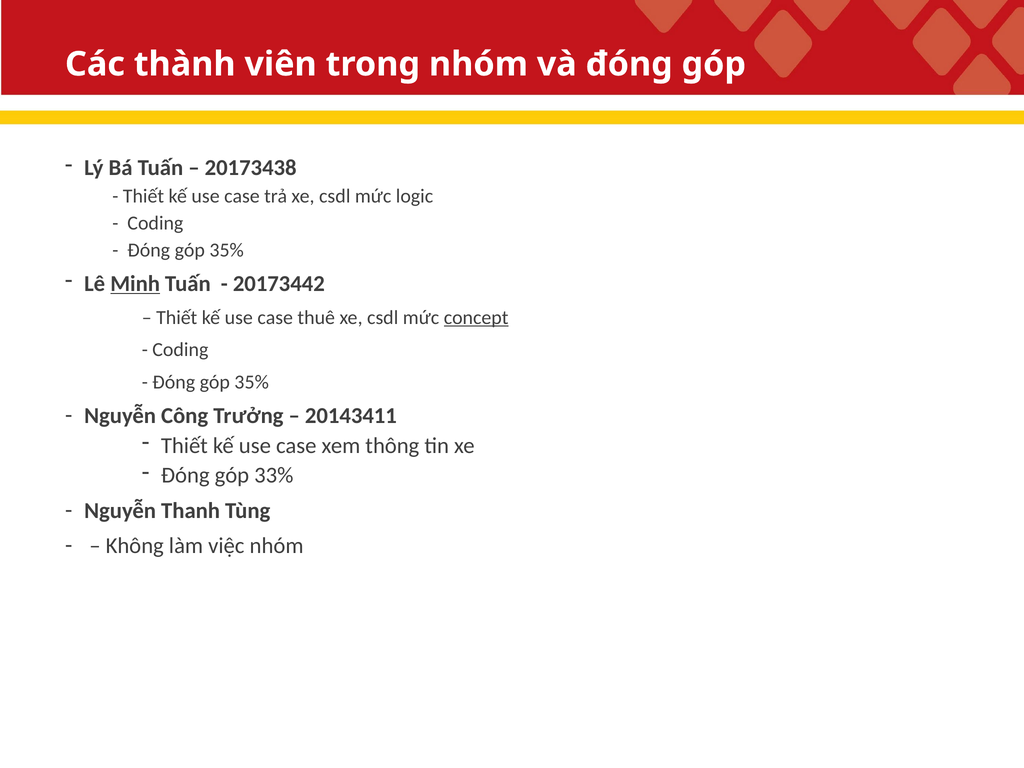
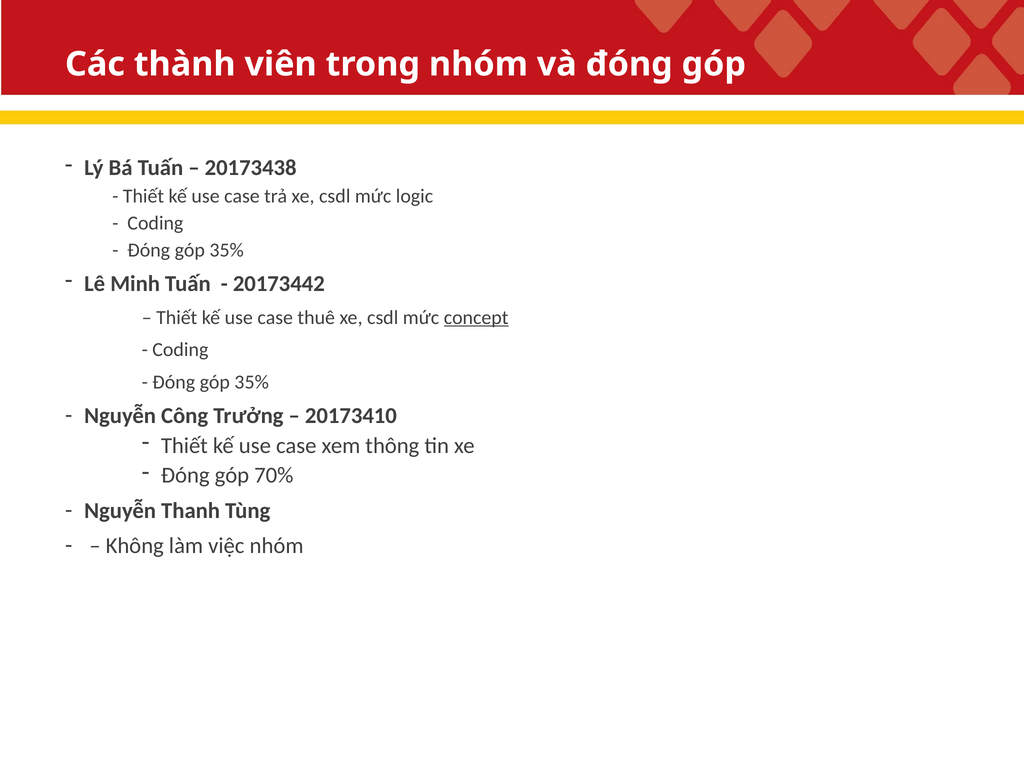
Minh underline: present -> none
20143411: 20143411 -> 20173410
33%: 33% -> 70%
